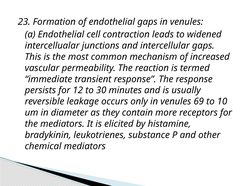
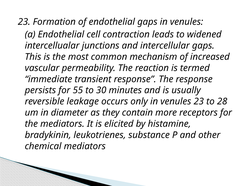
12: 12 -> 55
venules 69: 69 -> 23
10: 10 -> 28
